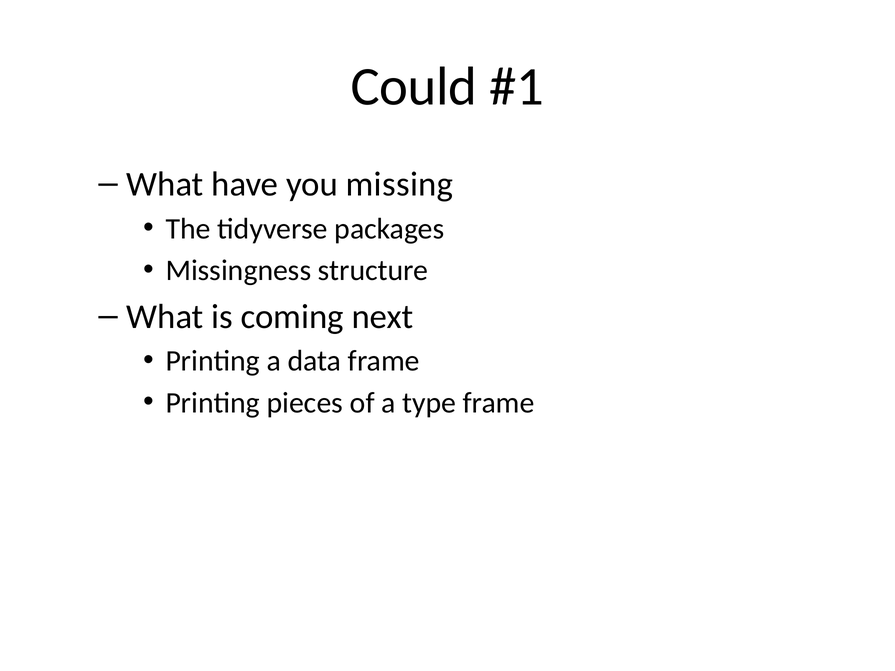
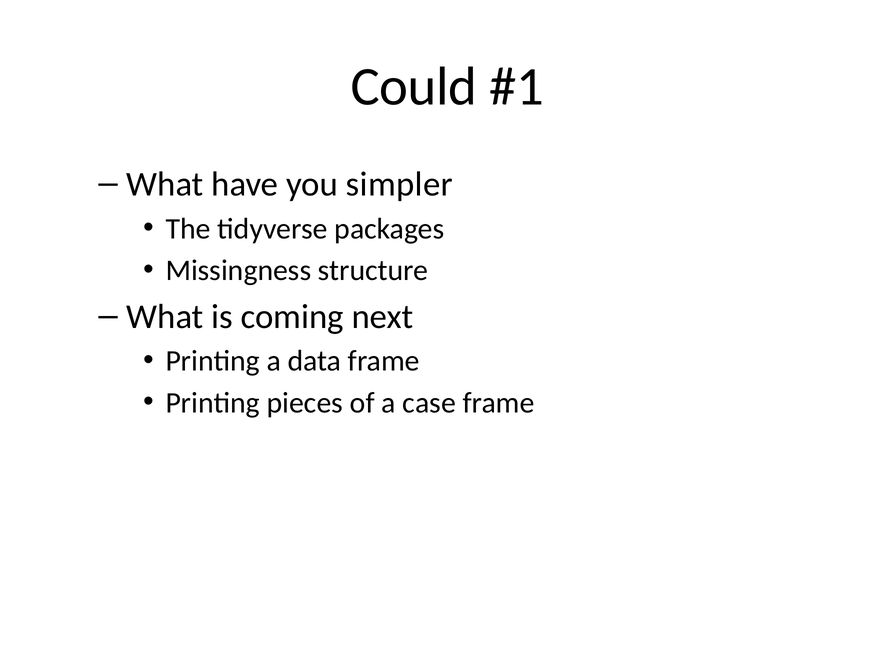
missing: missing -> simpler
type: type -> case
